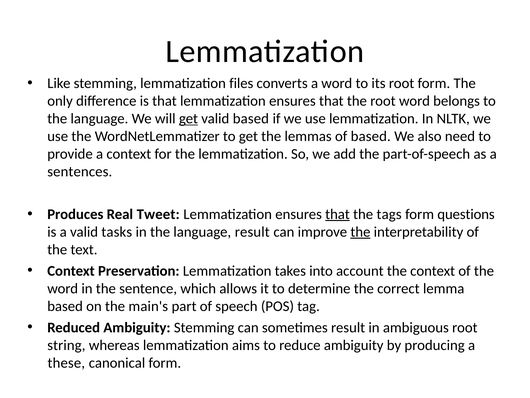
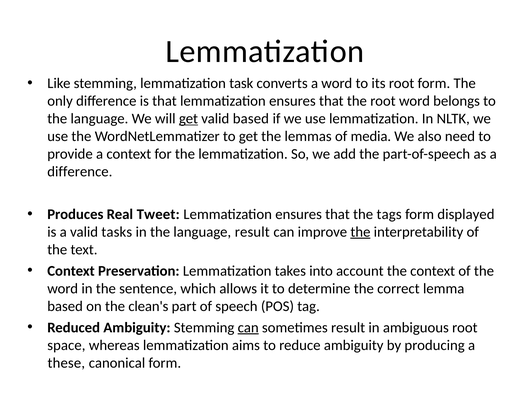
files: files -> task
of based: based -> media
sentences at (80, 172): sentences -> difference
that at (338, 214) underline: present -> none
questions: questions -> displayed
main's: main's -> clean's
can at (248, 327) underline: none -> present
string: string -> space
